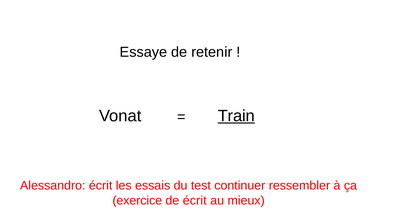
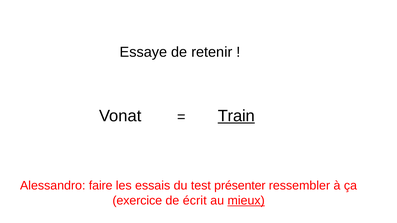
Alessandro écrit: écrit -> faire
continuer: continuer -> présenter
mieux underline: none -> present
